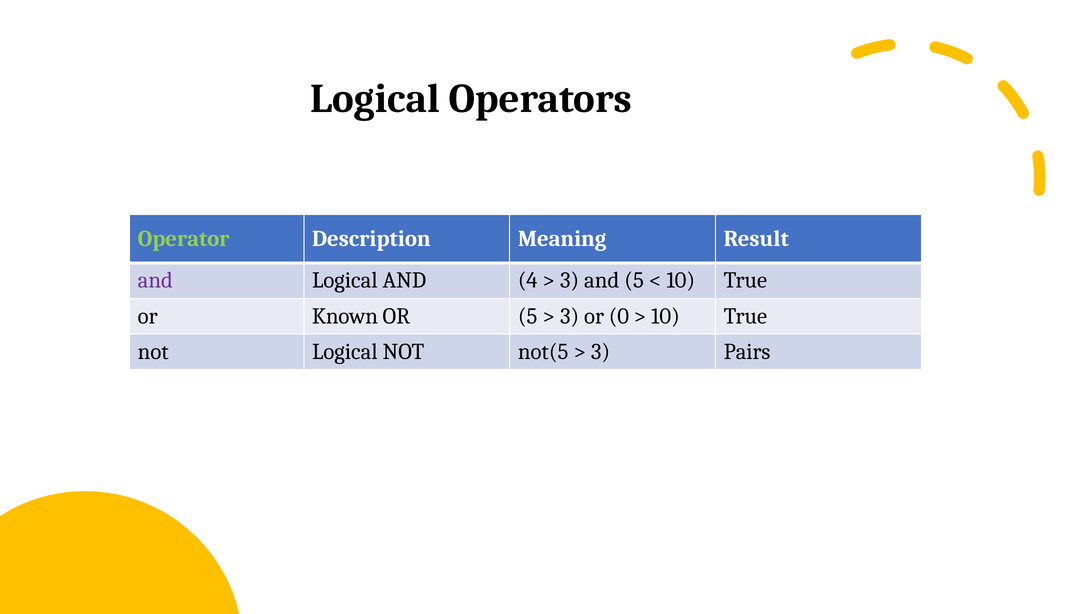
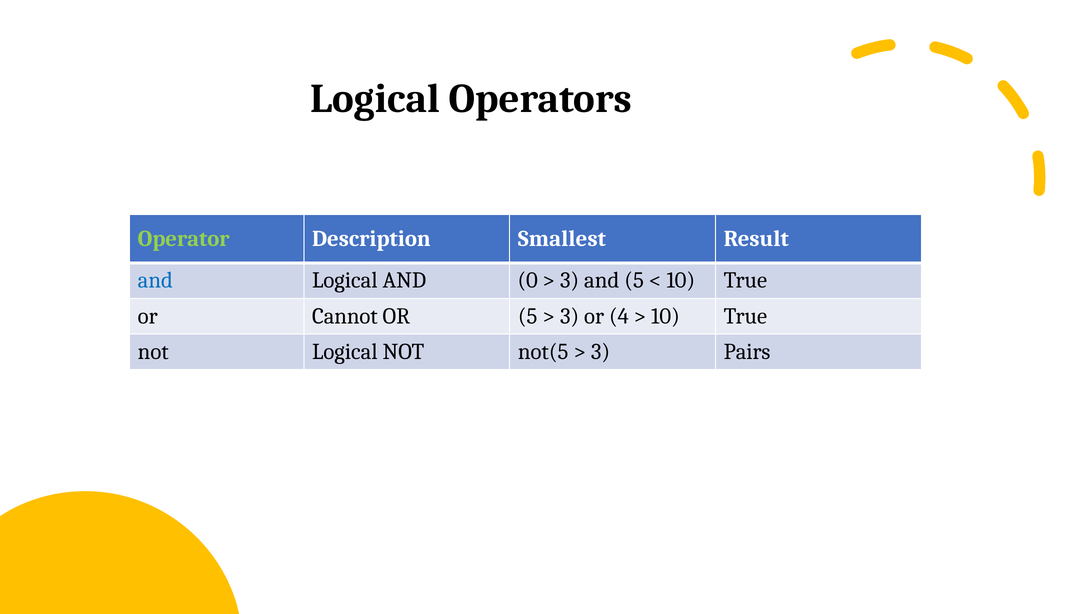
Meaning: Meaning -> Smallest
and at (155, 280) colour: purple -> blue
4: 4 -> 0
Known: Known -> Cannot
0: 0 -> 4
